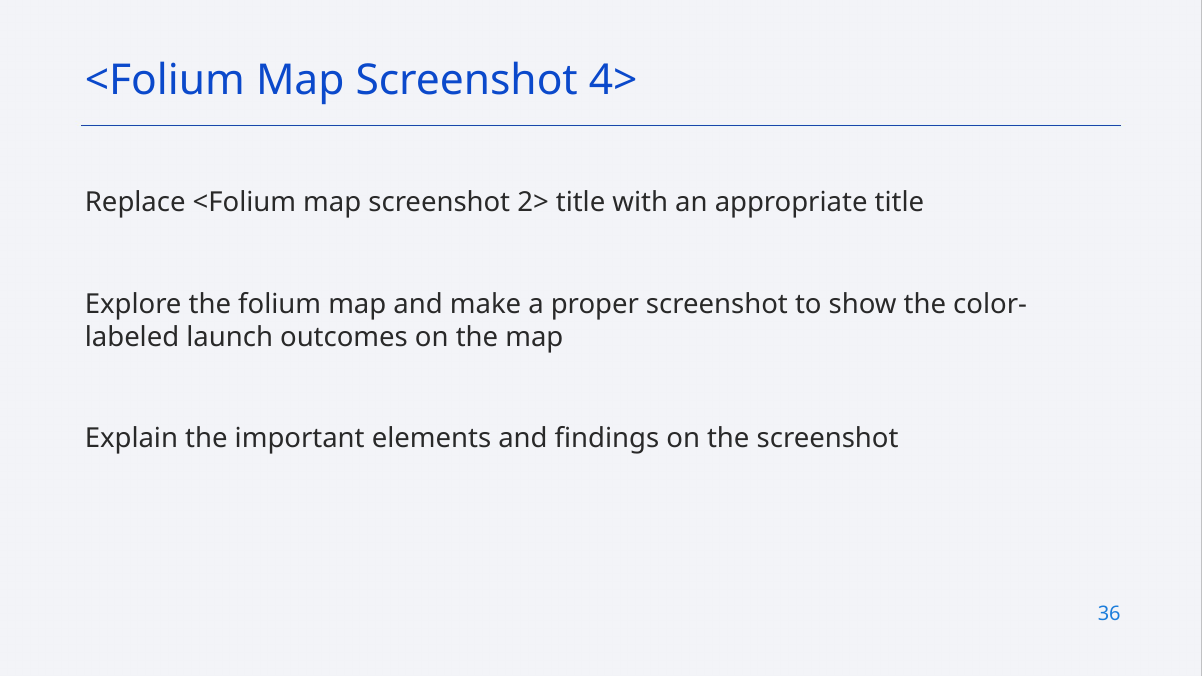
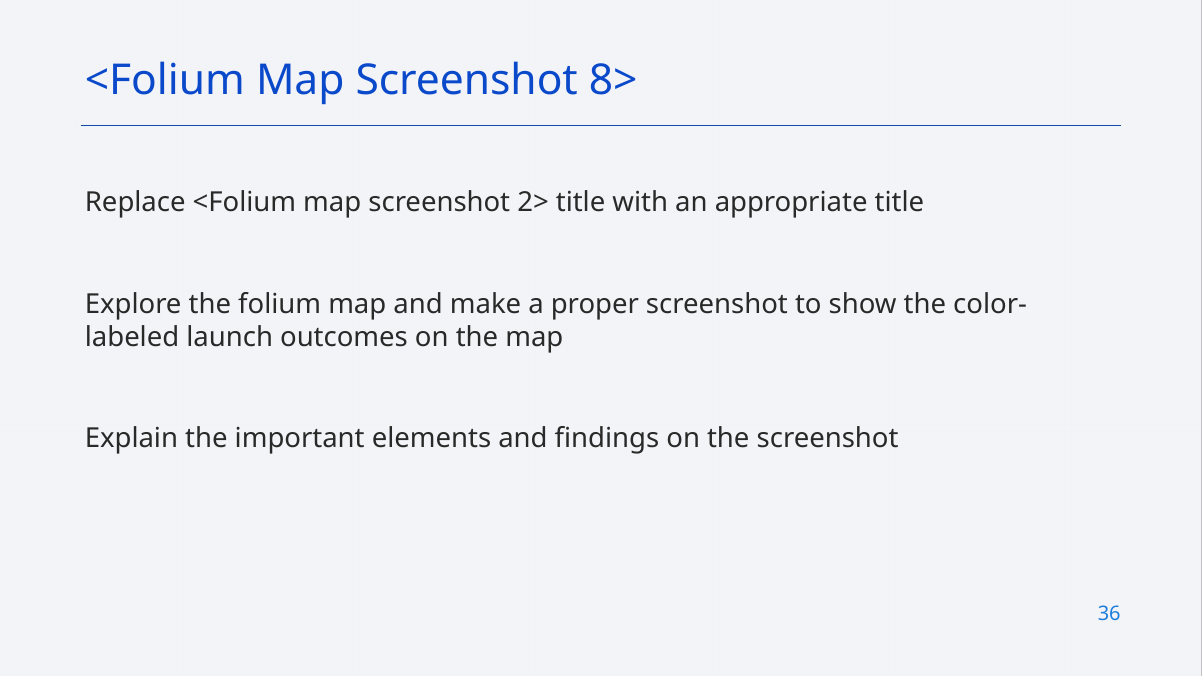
4>: 4> -> 8>
